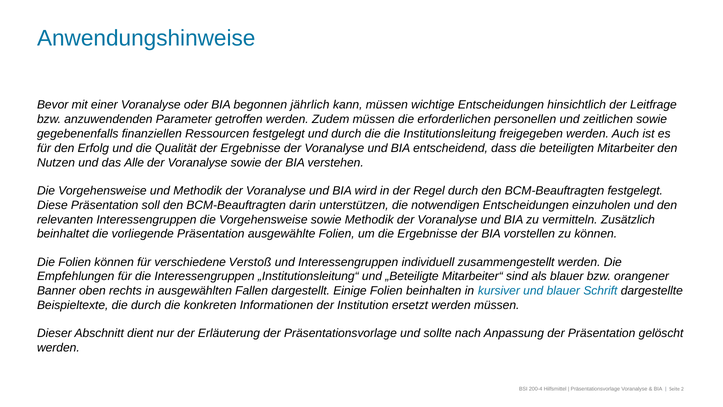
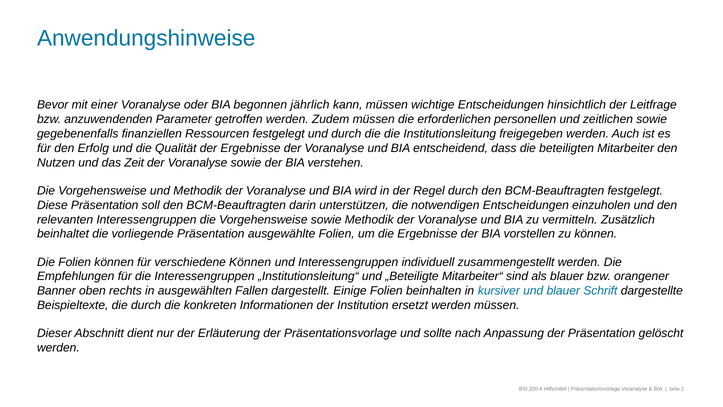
Alle: Alle -> Zeit
verschiedene Verstoß: Verstoß -> Können
